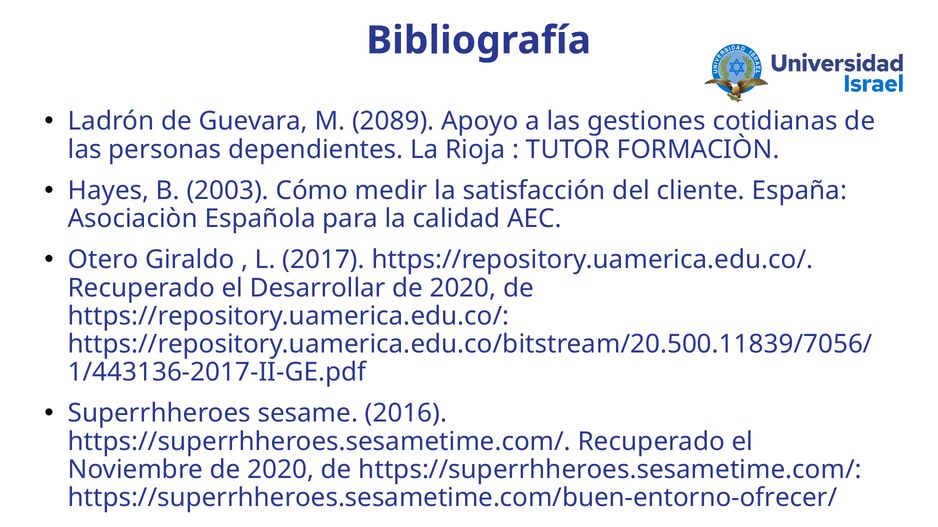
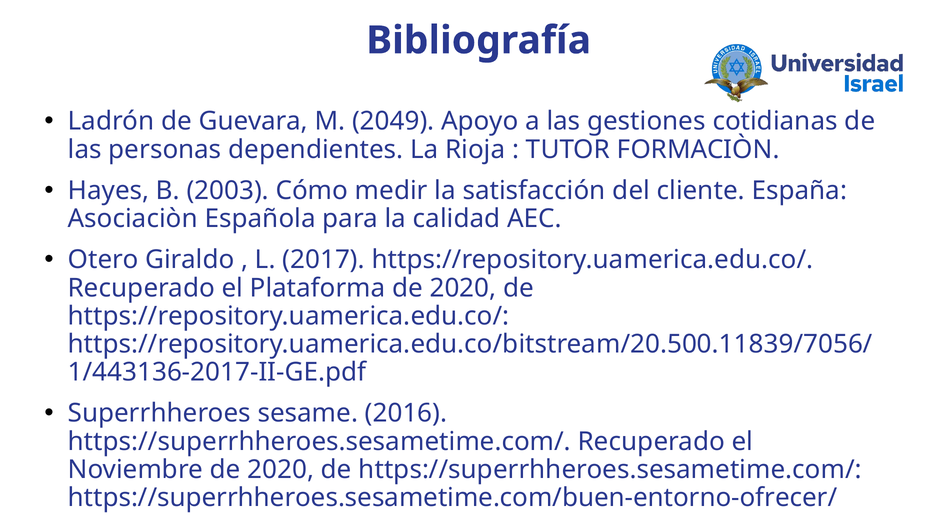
2089: 2089 -> 2049
Desarrollar: Desarrollar -> Plataforma
